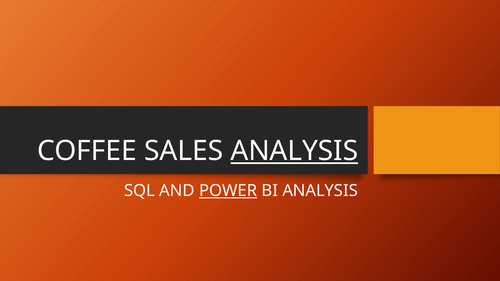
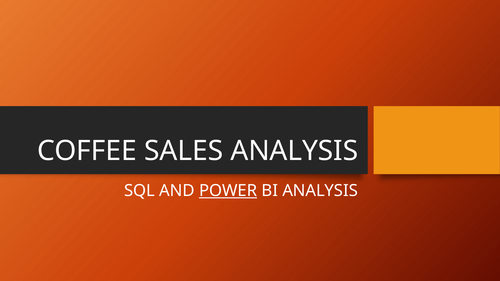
ANALYSIS at (294, 151) underline: present -> none
